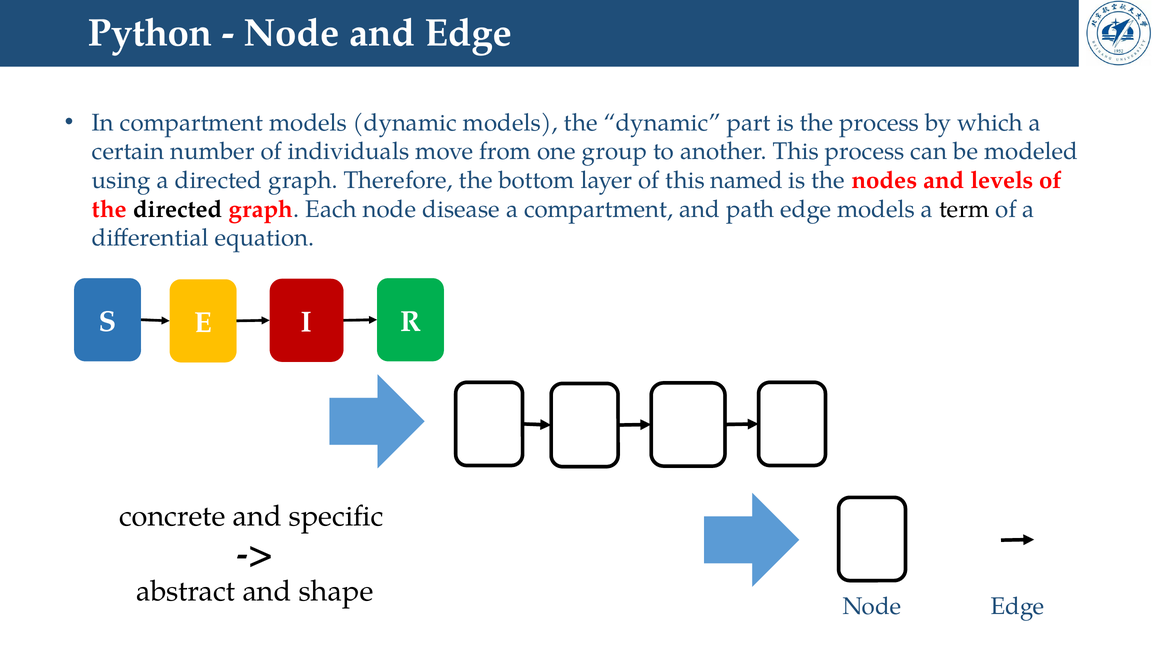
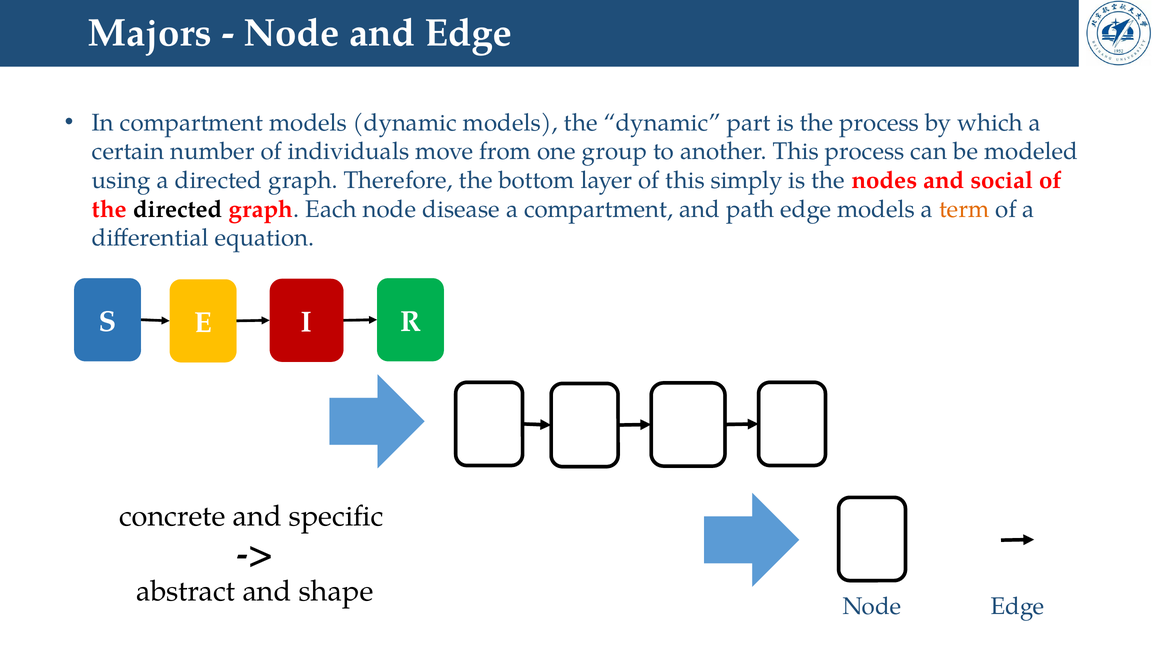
Python: Python -> Majors
named: named -> simply
levels: levels -> social
term colour: black -> orange
